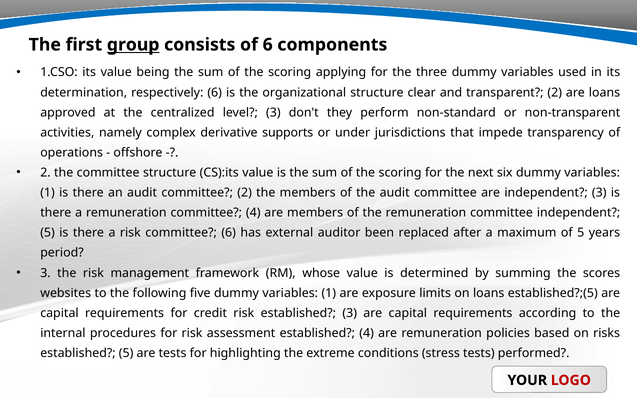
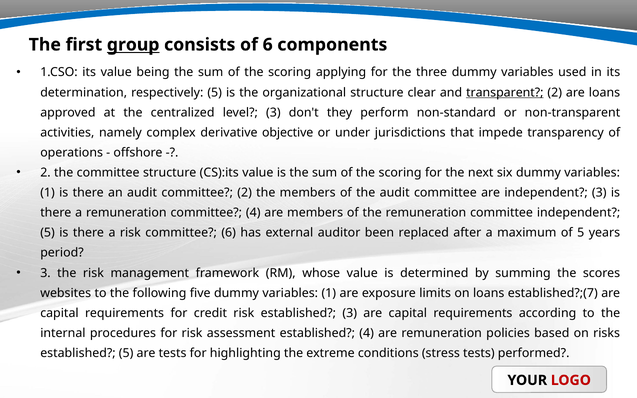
respectively 6: 6 -> 5
transparent underline: none -> present
supports: supports -> objective
established?;(5: established?;(5 -> established?;(7
